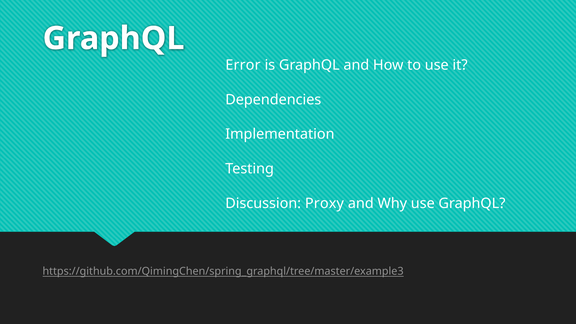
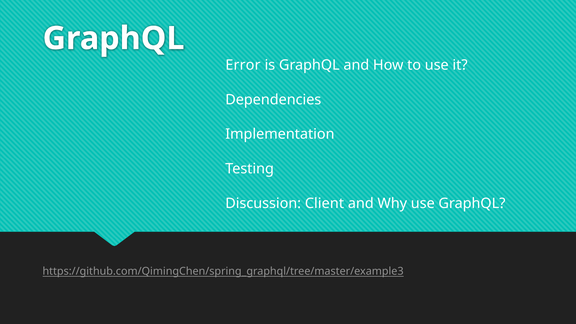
Proxy: Proxy -> Client
